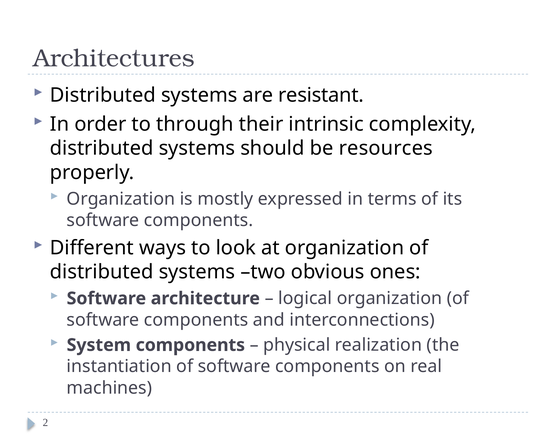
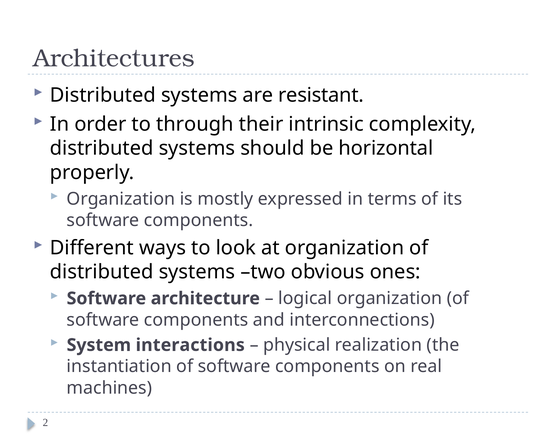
resources: resources -> horizontal
System components: components -> interactions
